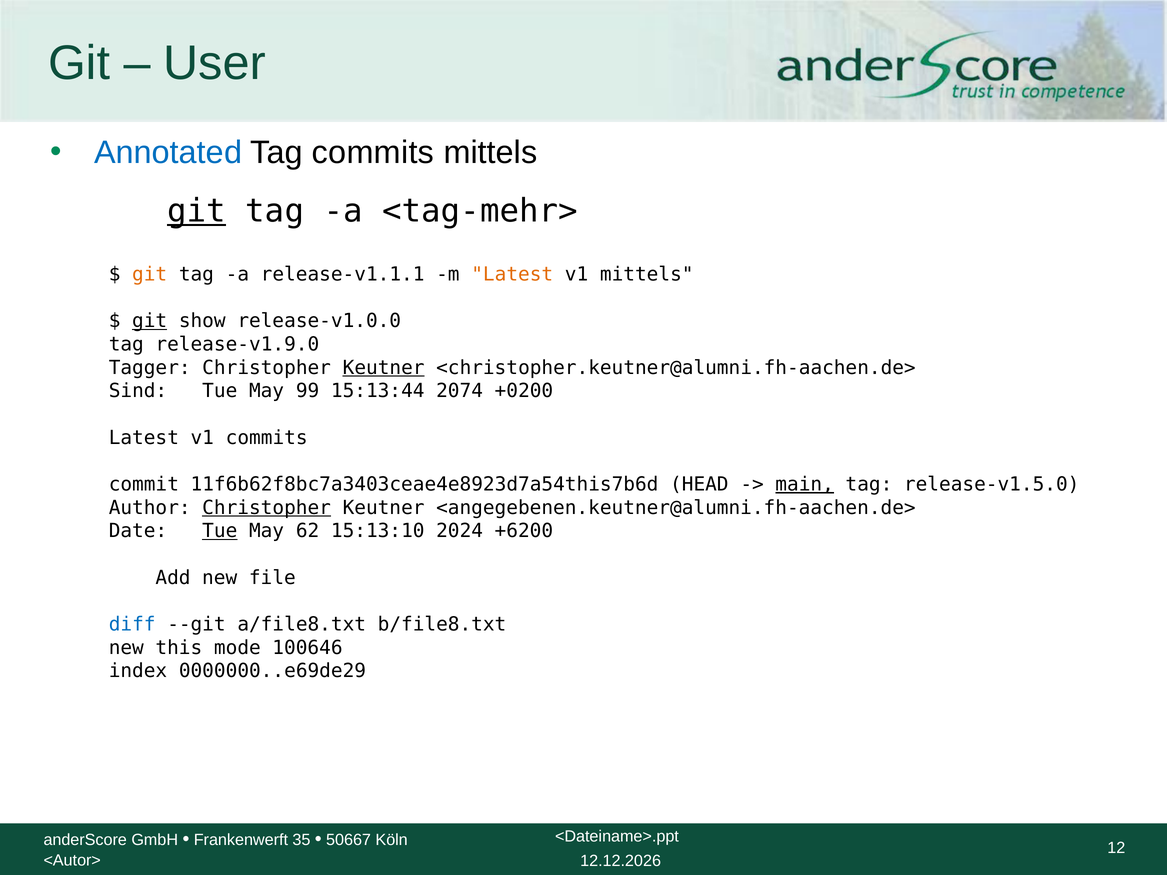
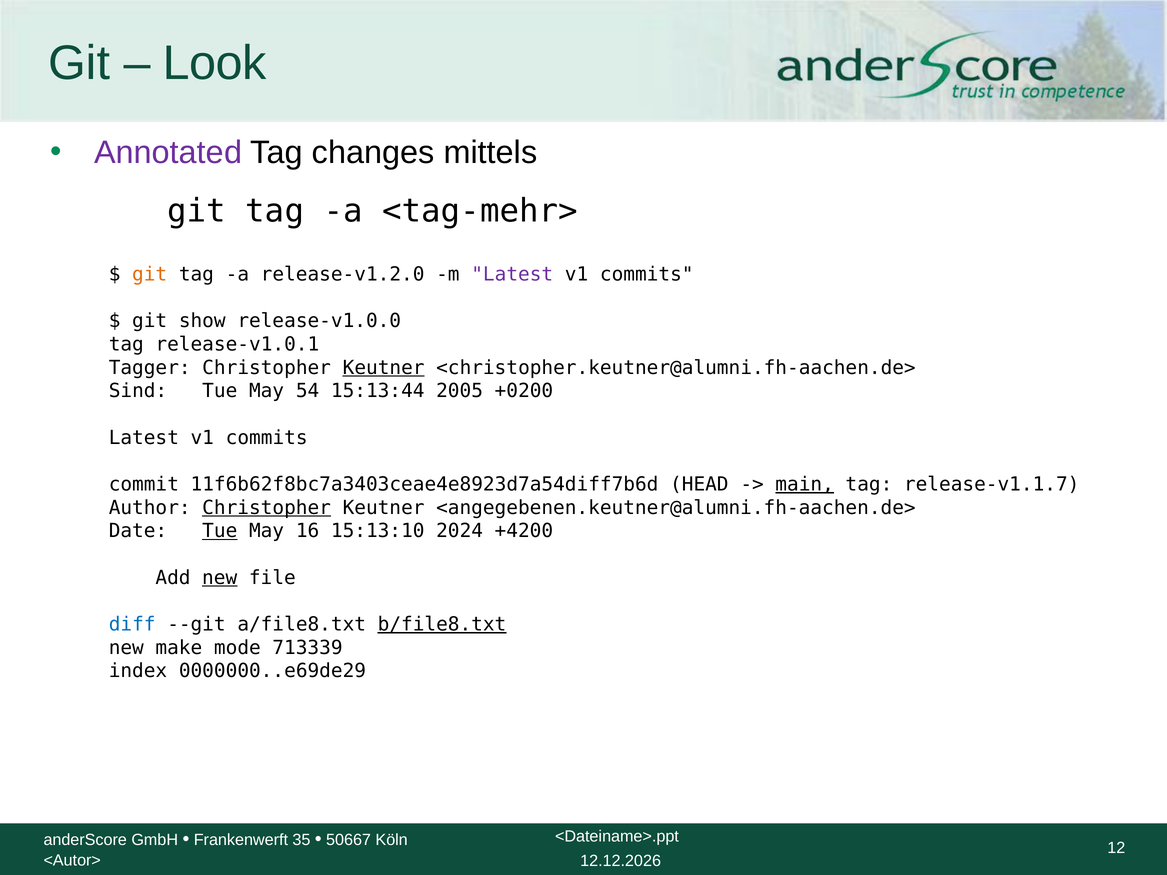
User: User -> Look
Annotated colour: blue -> purple
Tag commits: commits -> changes
git at (196, 211) underline: present -> none
release-v1.1.1: release-v1.1.1 -> release-v1.2.0
Latest at (512, 274) colour: orange -> purple
mittels at (647, 274): mittels -> commits
git at (150, 321) underline: present -> none
release-v1.9.0: release-v1.9.0 -> release-v1.0.1
99: 99 -> 54
2074: 2074 -> 2005
11f6b62f8bc7a3403ceae4e8923d7a54this7b6d: 11f6b62f8bc7a3403ceae4e8923d7a54this7b6d -> 11f6b62f8bc7a3403ceae4e8923d7a54diff7b6d
release-v1.5.0: release-v1.5.0 -> release-v1.1.7
62: 62 -> 16
+6200: +6200 -> +4200
new at (220, 578) underline: none -> present
b/file8.txt underline: none -> present
this: this -> make
100646: 100646 -> 713339
